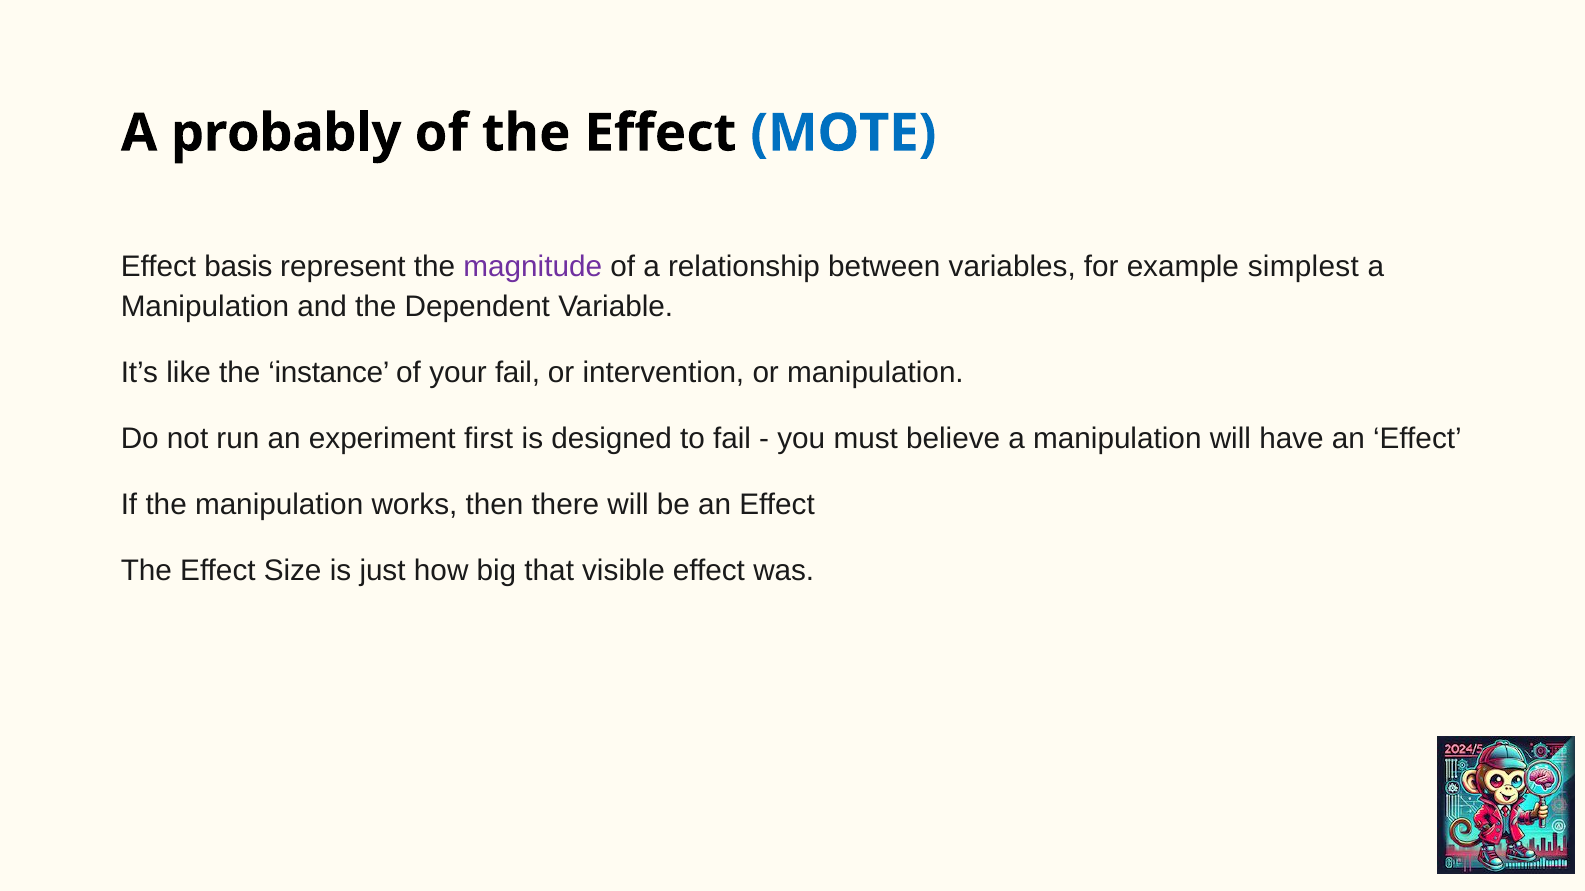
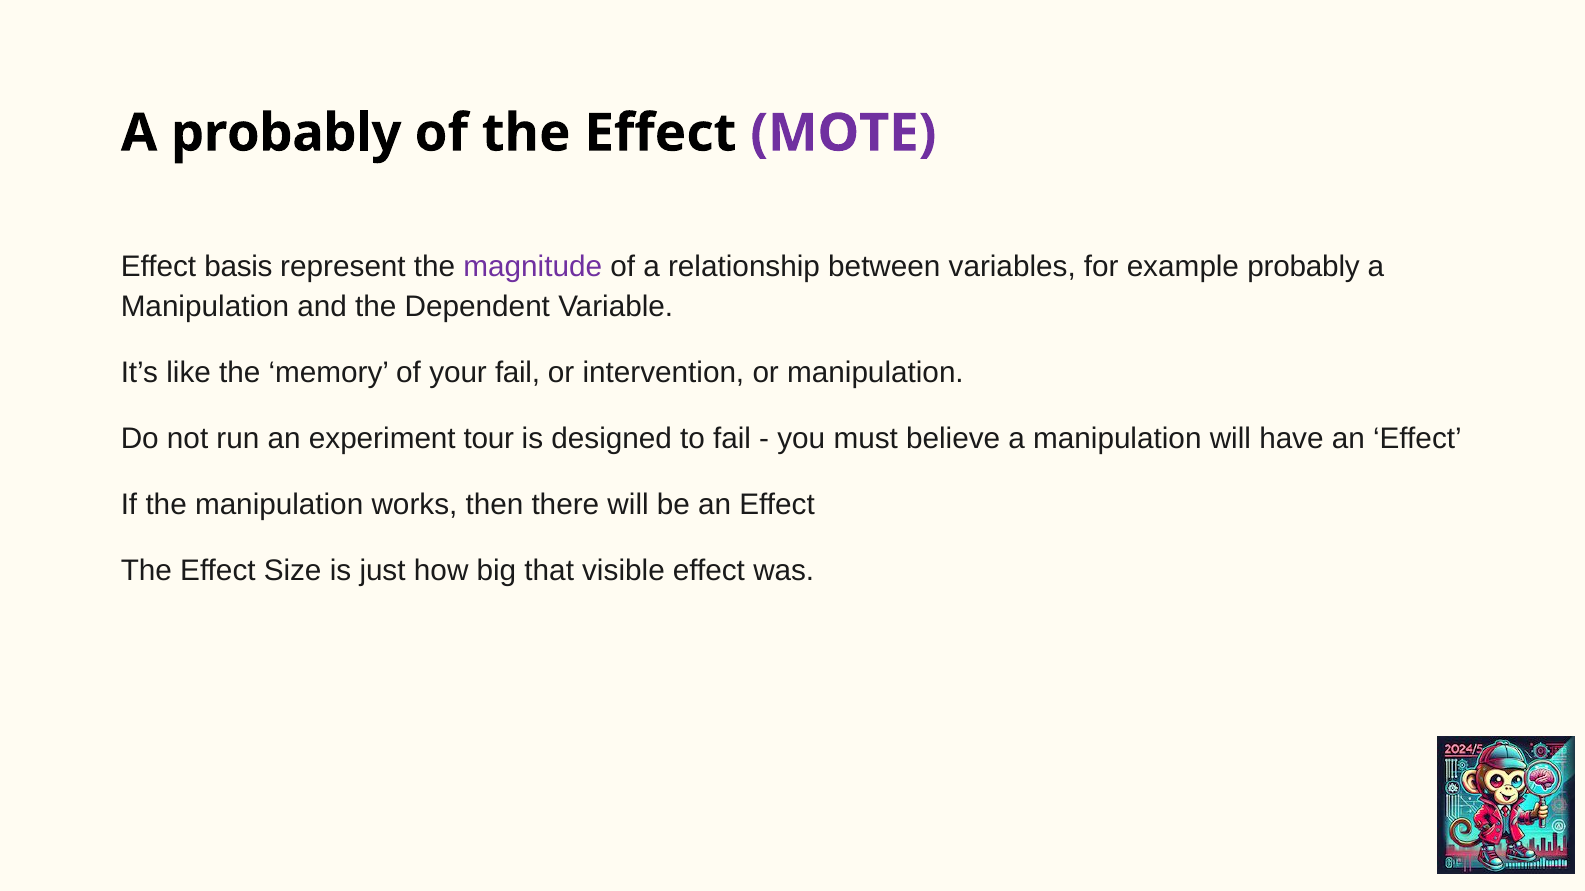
MOTE colour: blue -> purple
example simplest: simplest -> probably
instance: instance -> memory
first: first -> tour
